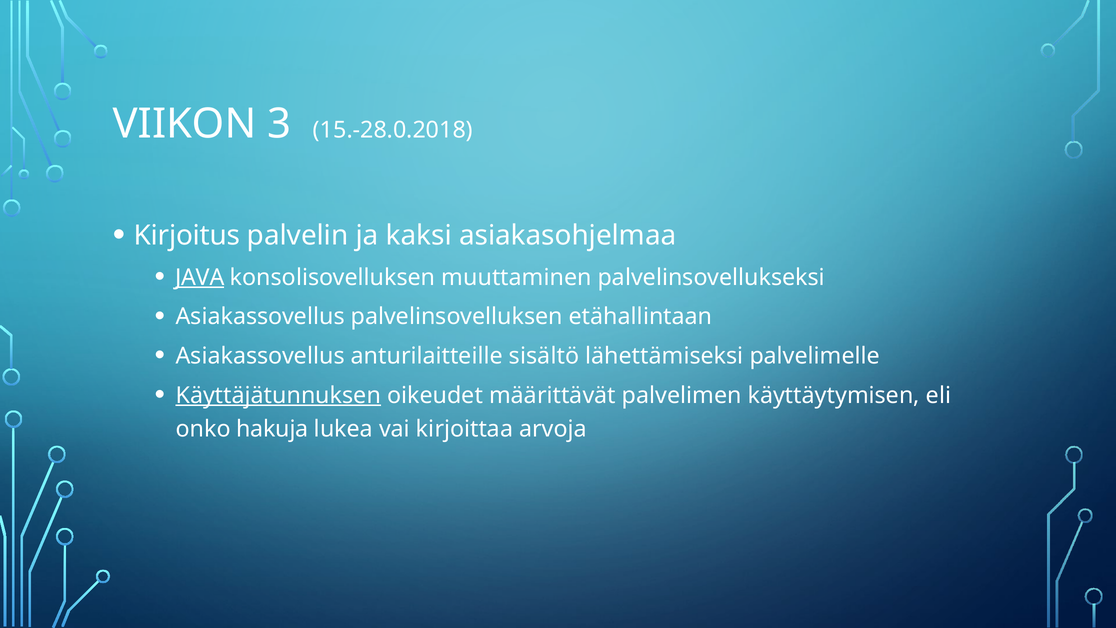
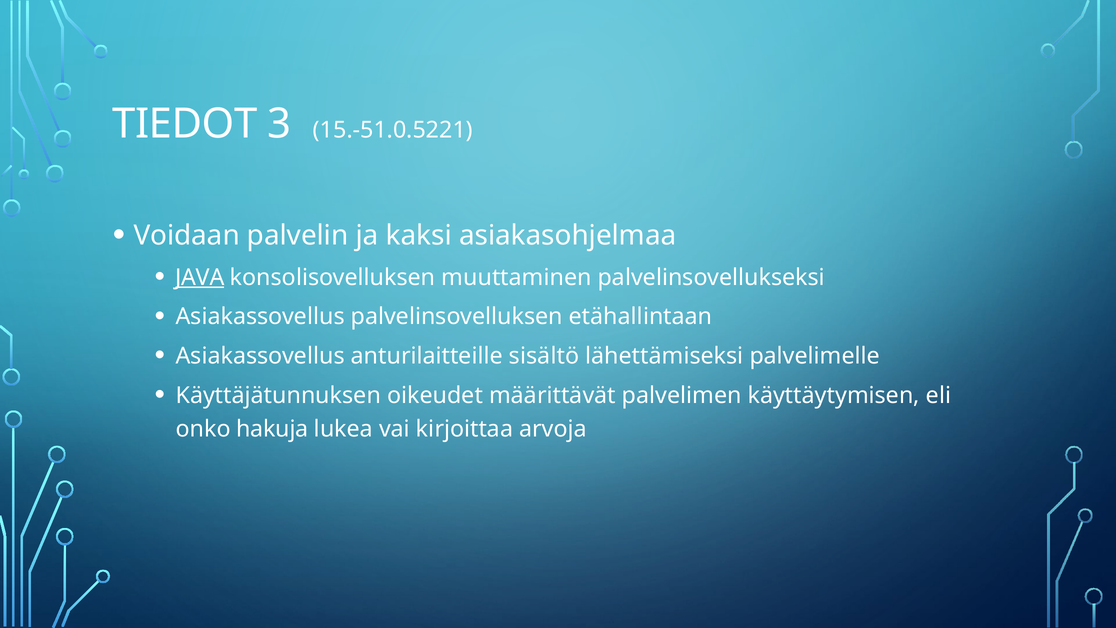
VIIKON: VIIKON -> TIEDOT
15.-28.0.2018: 15.-28.0.2018 -> 15.-51.0.5221
Kirjoitus: Kirjoitus -> Voidaan
Käyttäjätunnuksen underline: present -> none
